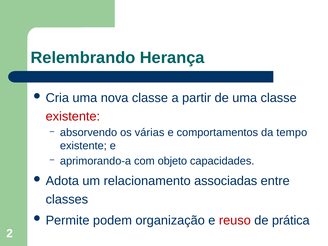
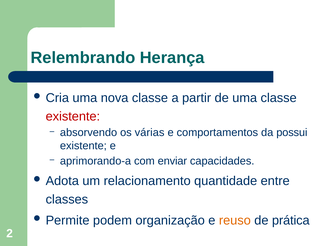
tempo: tempo -> possui
objeto: objeto -> enviar
associadas: associadas -> quantidade
reuso colour: red -> orange
